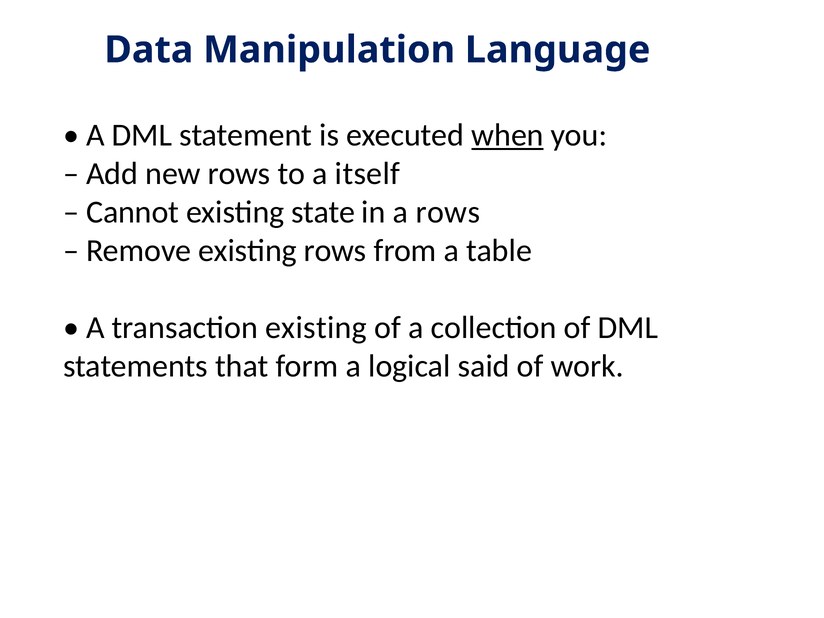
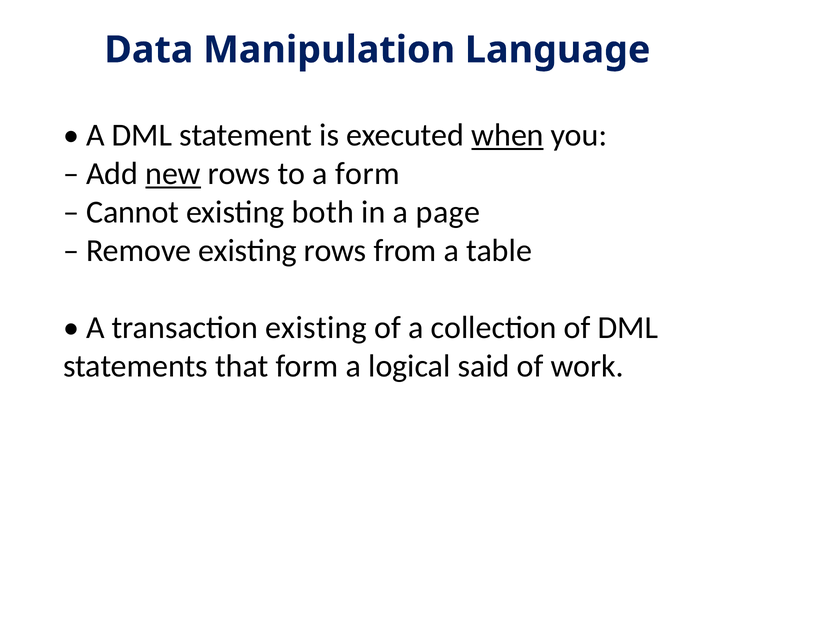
new underline: none -> present
a itself: itself -> form
state: state -> both
a rows: rows -> page
